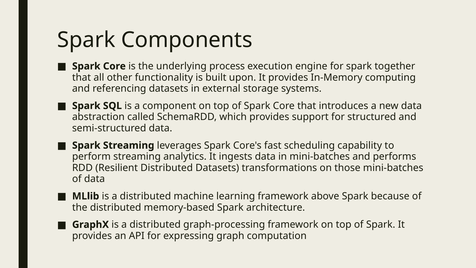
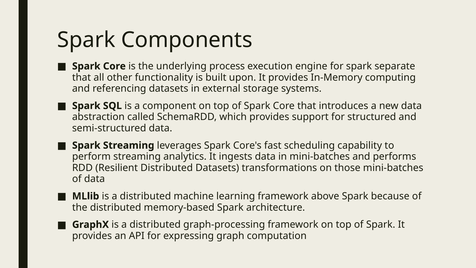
together: together -> separate
